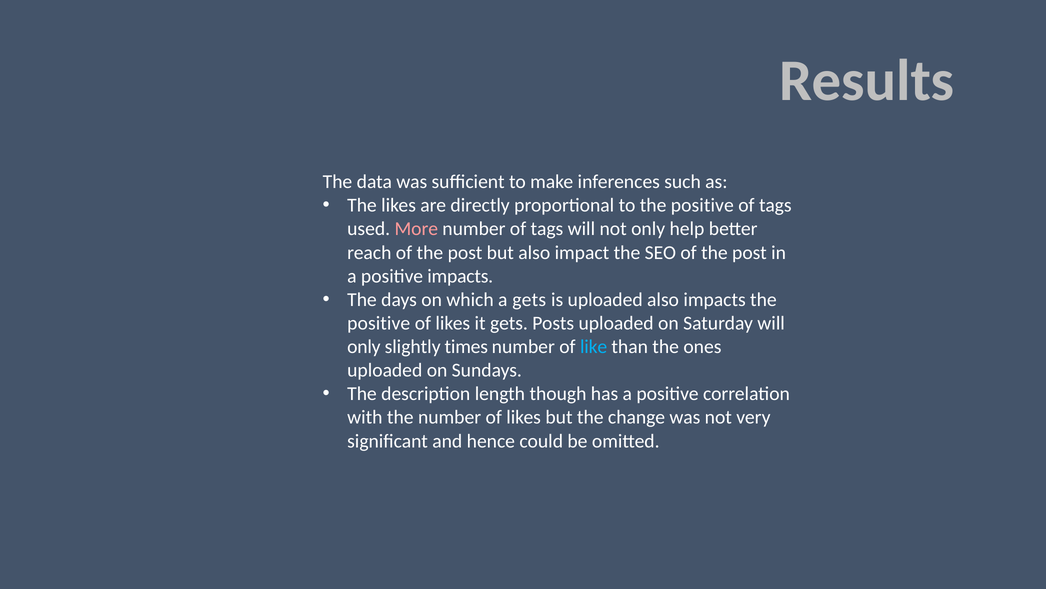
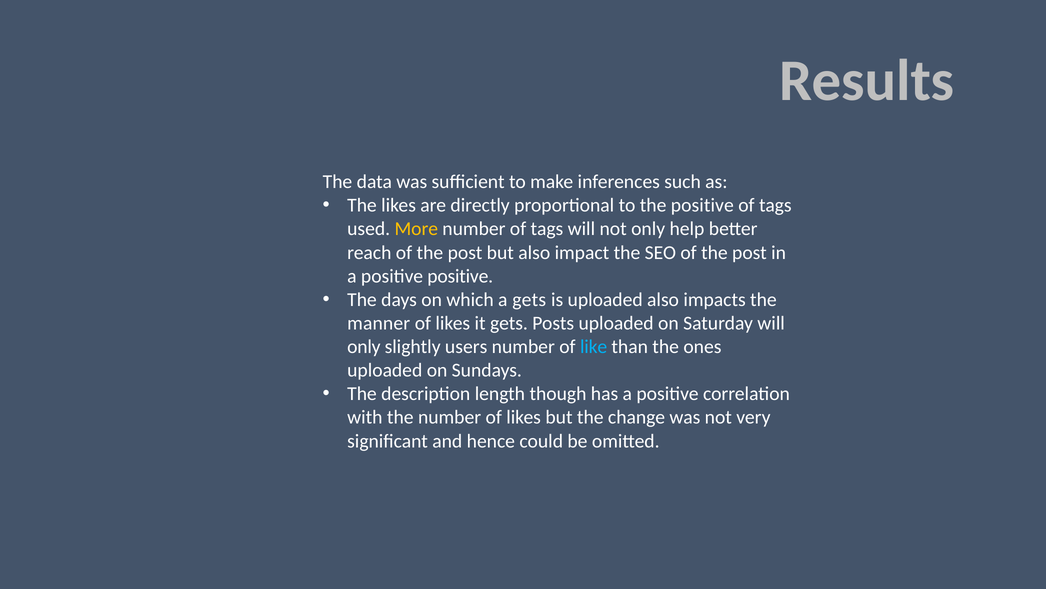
More colour: pink -> yellow
positive impacts: impacts -> positive
positive at (379, 323): positive -> manner
times: times -> users
